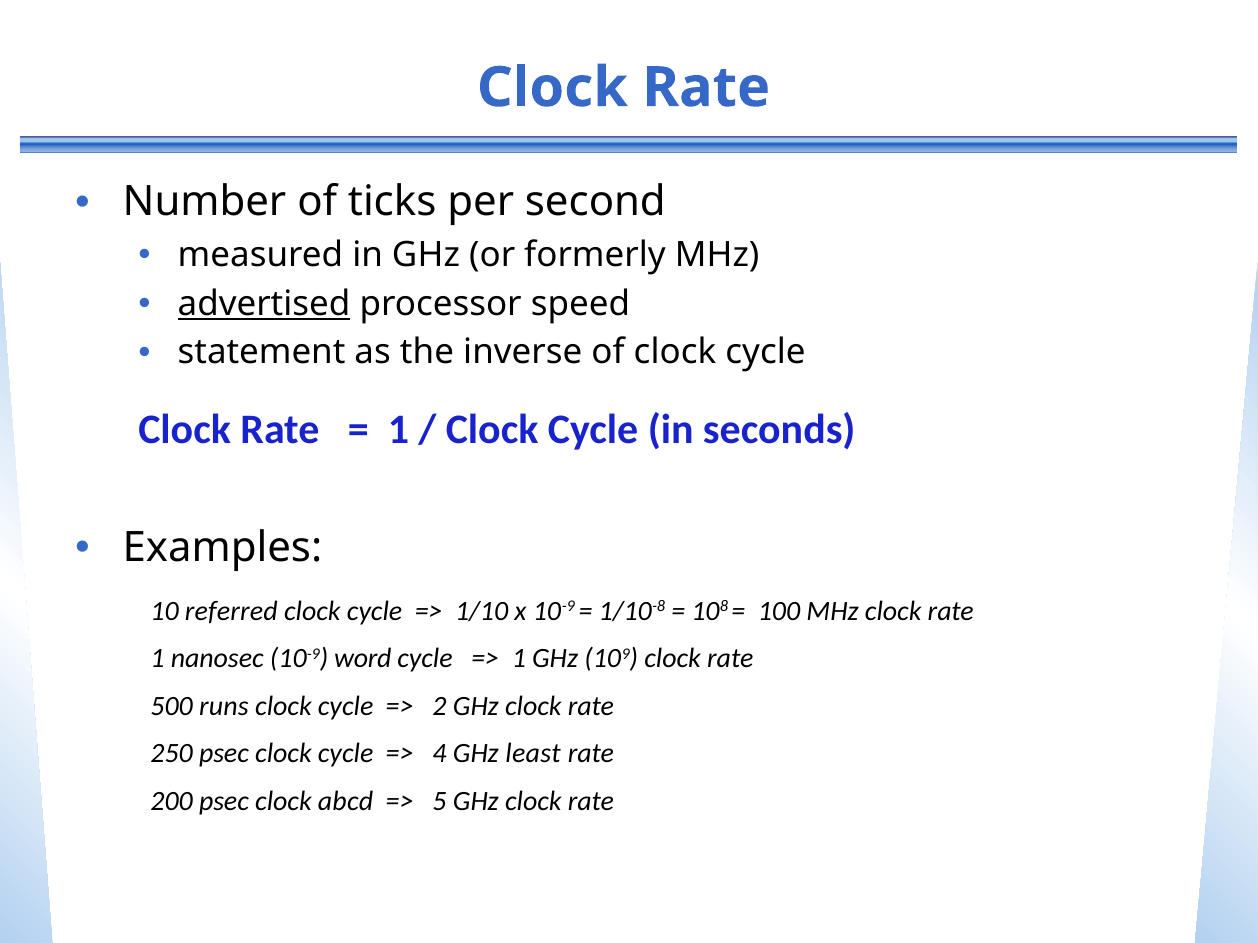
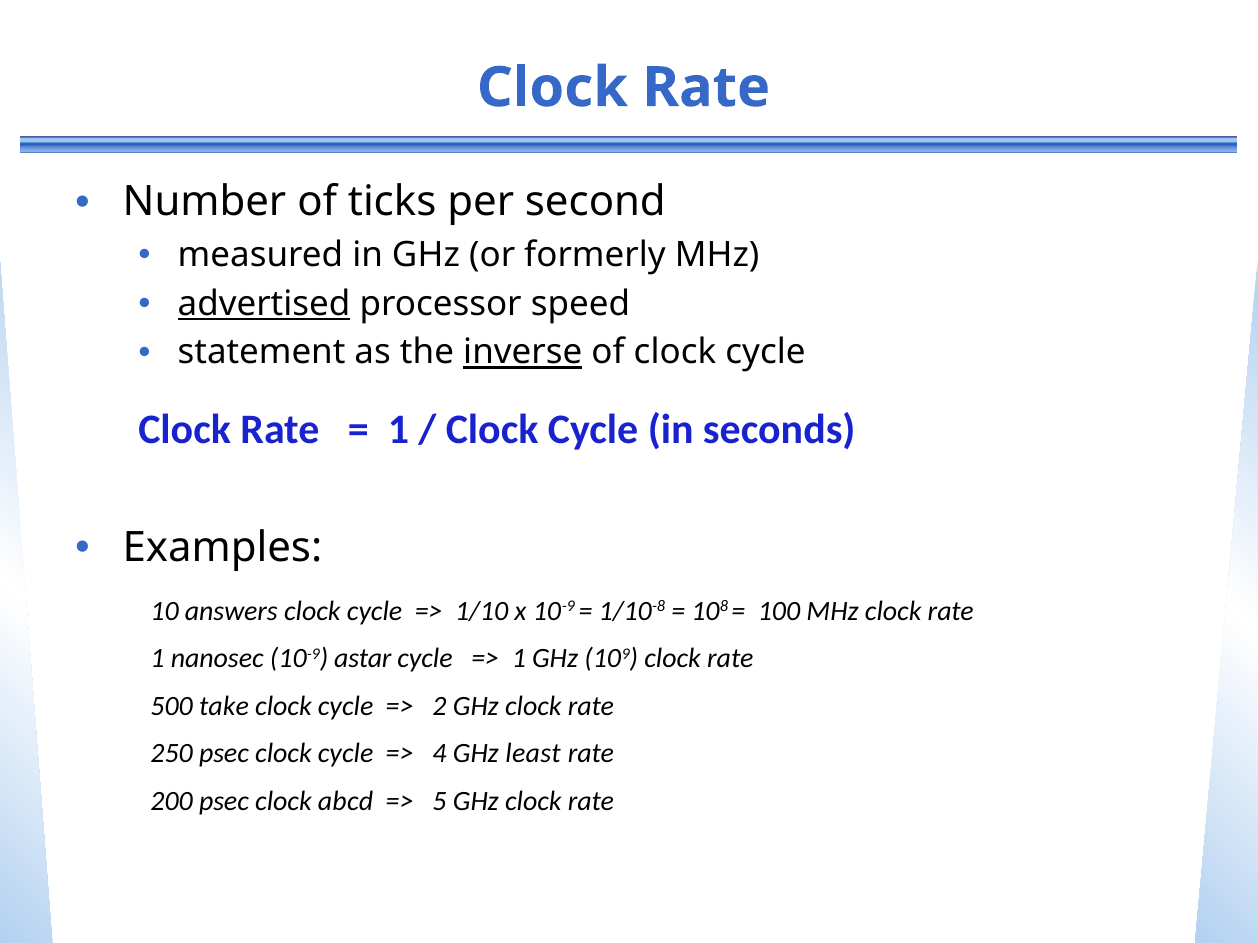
inverse underline: none -> present
referred: referred -> answers
word: word -> astar
runs: runs -> take
